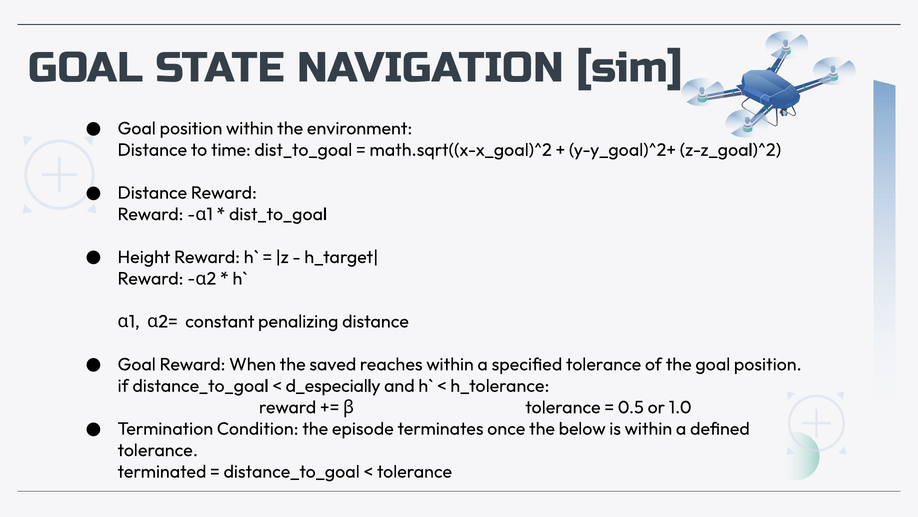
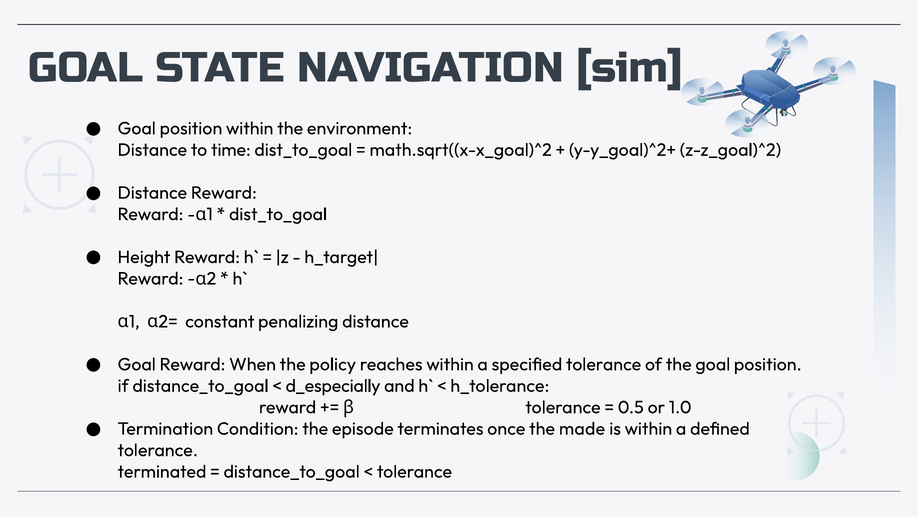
saved: saved -> policy
below: below -> made
